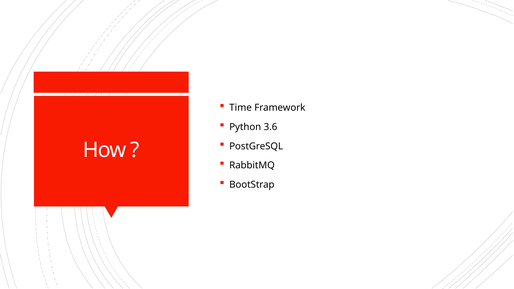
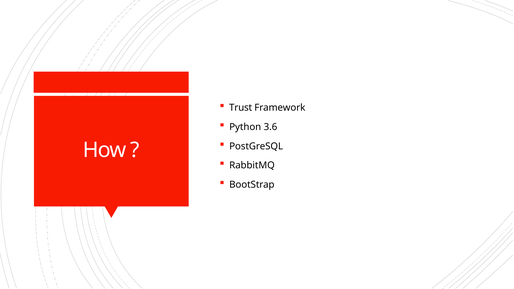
Time: Time -> Trust
